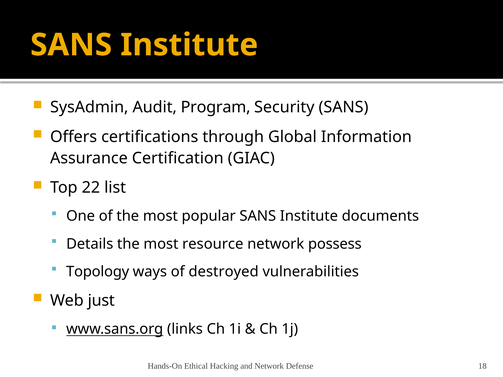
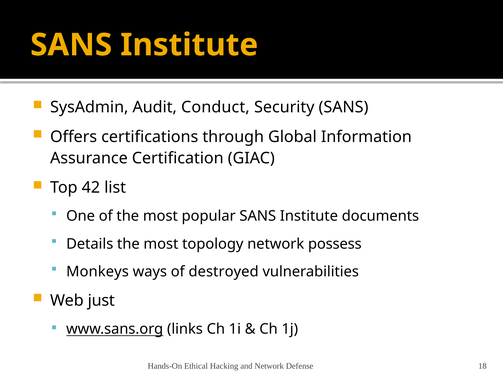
Program: Program -> Conduct
22: 22 -> 42
resource: resource -> topology
Topology: Topology -> Monkeys
